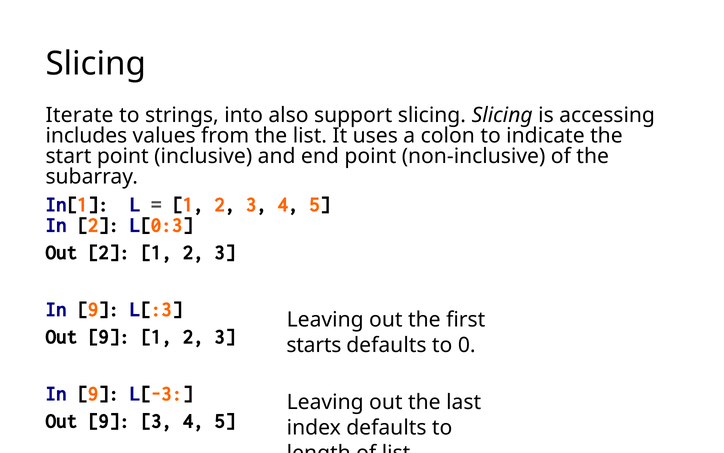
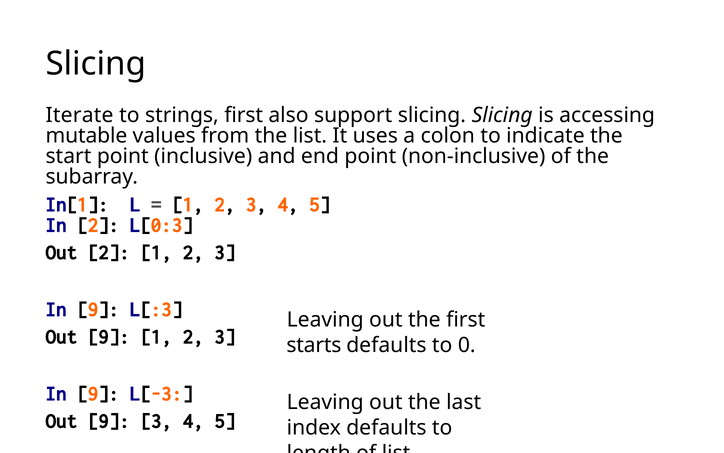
strings into: into -> first
includes: includes -> mutable
